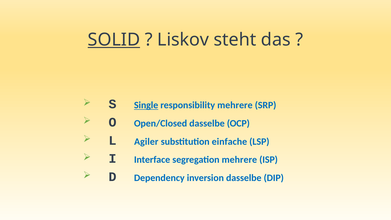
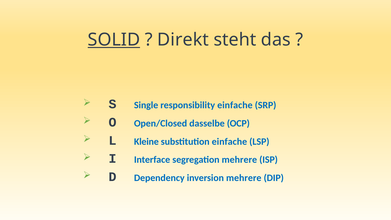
Liskov: Liskov -> Direkt
Single underline: present -> none
responsibility mehrere: mehrere -> einfache
Agiler: Agiler -> Kleine
inversion dasselbe: dasselbe -> mehrere
